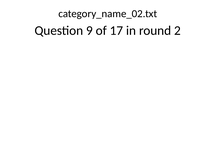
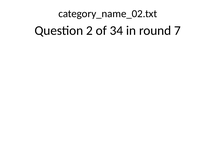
9: 9 -> 2
17: 17 -> 34
2: 2 -> 7
